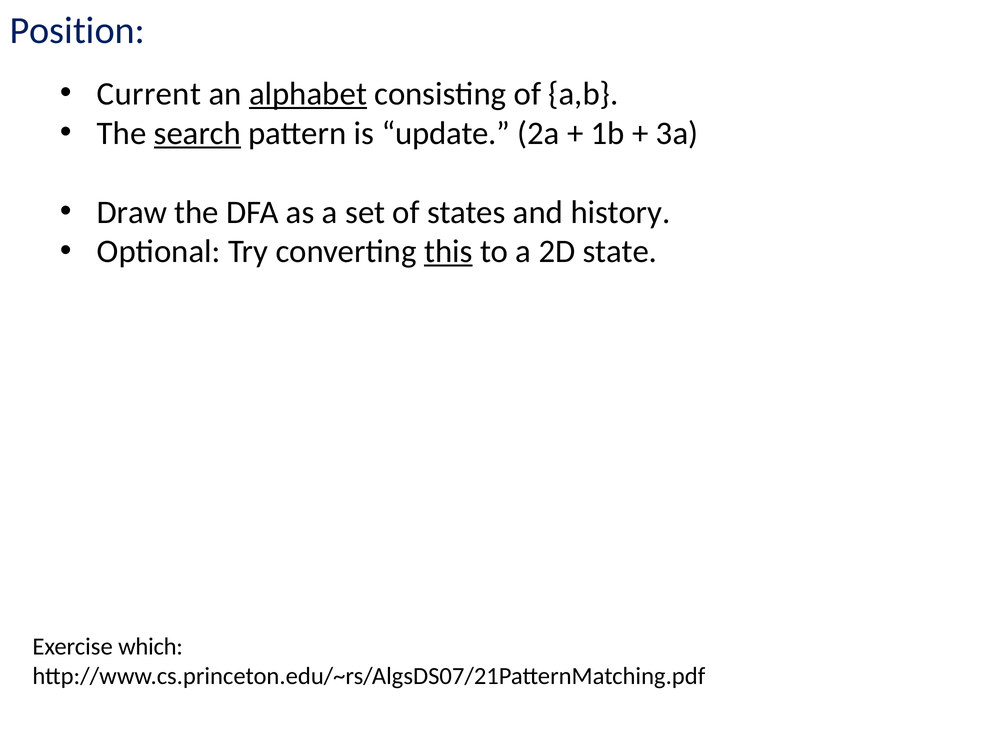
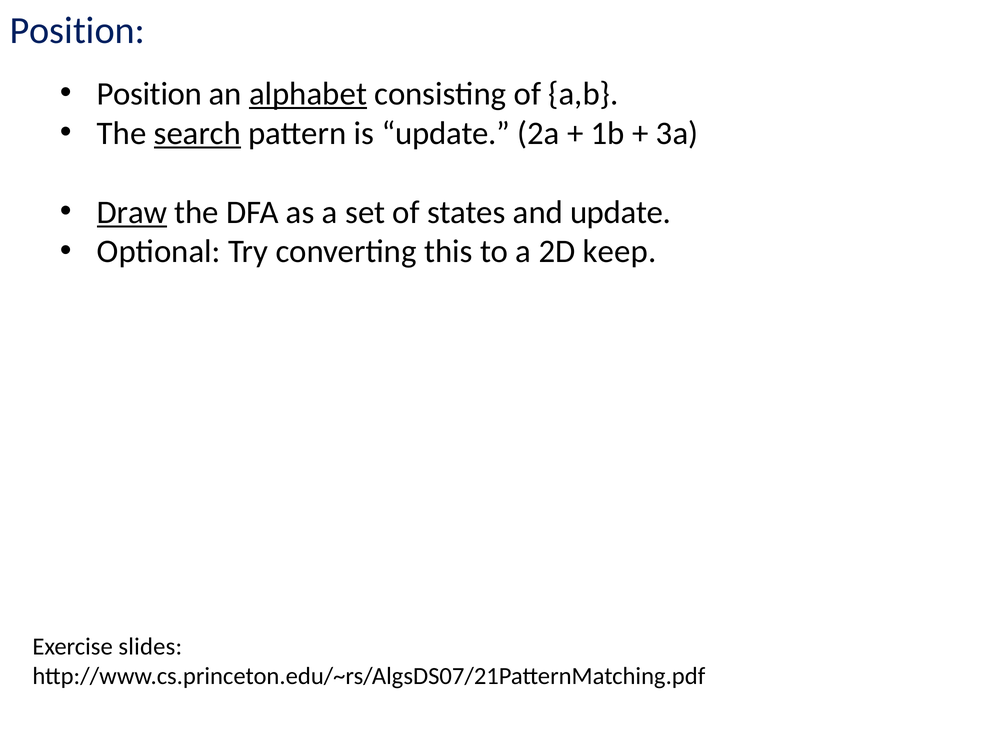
Current at (149, 94): Current -> Position
Draw underline: none -> present
and history: history -> update
this underline: present -> none
state: state -> keep
which: which -> slides
